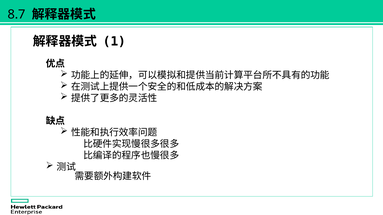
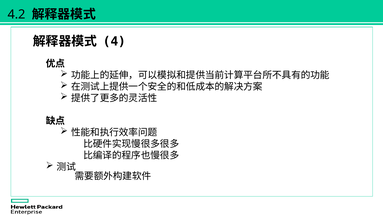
8.7: 8.7 -> 4.2
1: 1 -> 4
